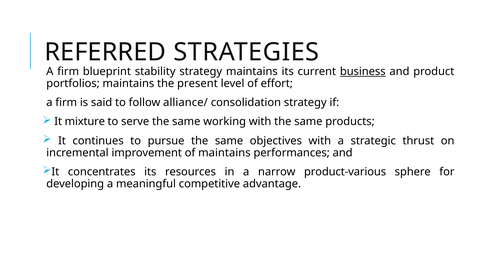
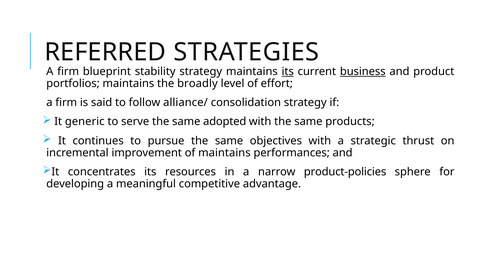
its at (288, 72) underline: none -> present
present: present -> broadly
mixture: mixture -> generic
working: working -> adopted
product-various: product-various -> product-policies
